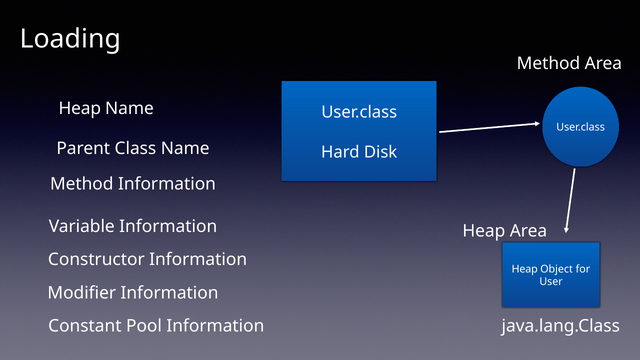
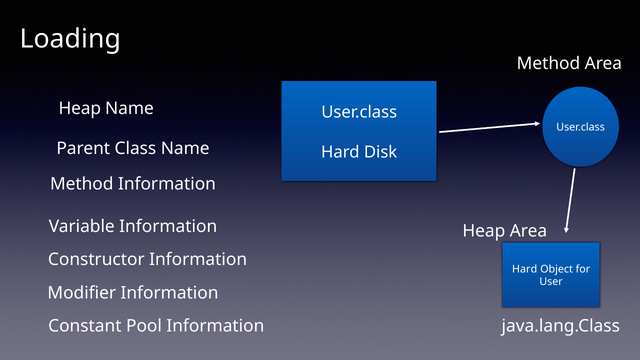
Heap at (525, 269): Heap -> Hard
